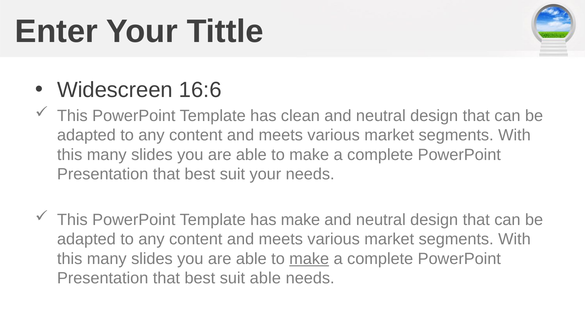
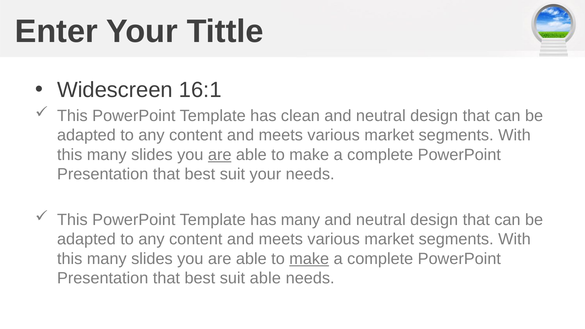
16:6: 16:6 -> 16:1
are at (220, 155) underline: none -> present
has make: make -> many
